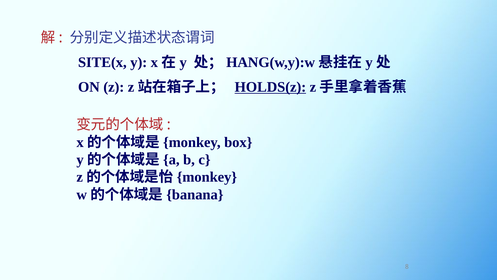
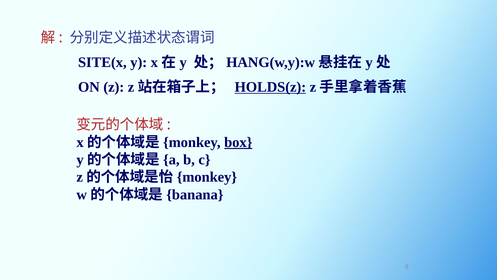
box underline: none -> present
